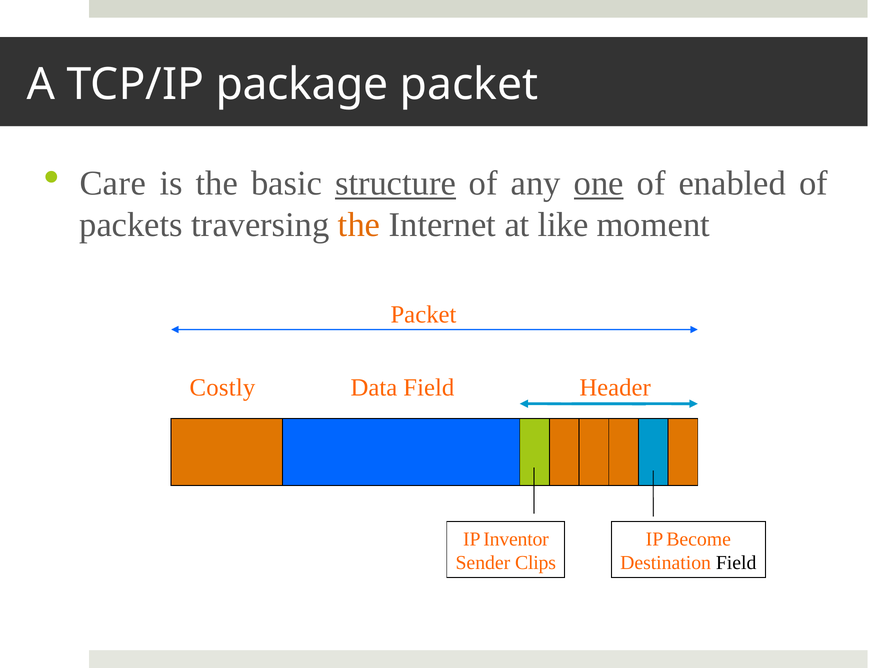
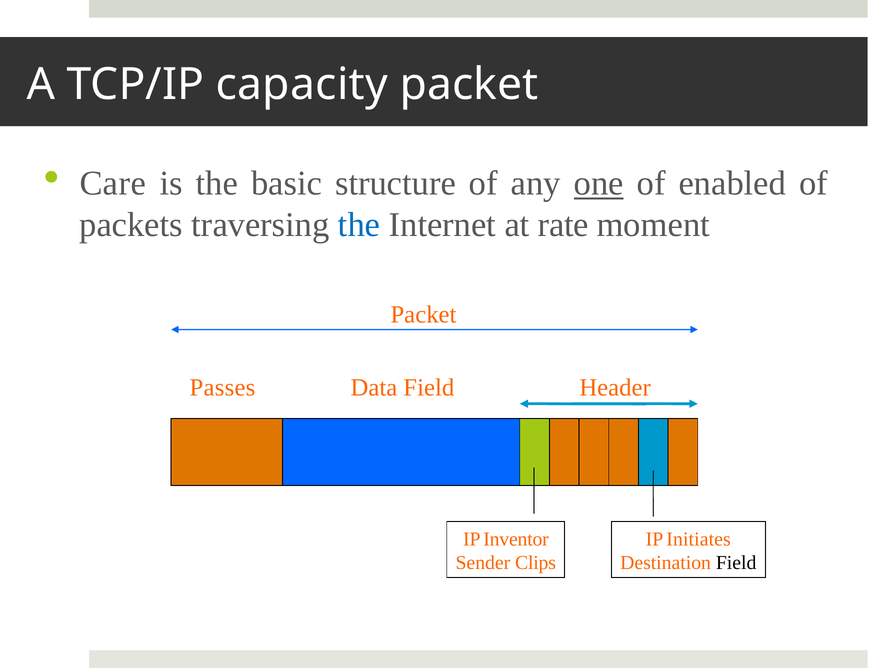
package: package -> capacity
structure underline: present -> none
the at (359, 225) colour: orange -> blue
like: like -> rate
Costly: Costly -> Passes
Become: Become -> Initiates
